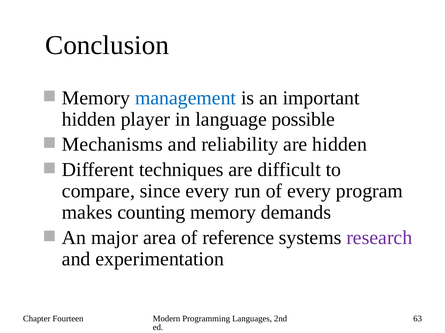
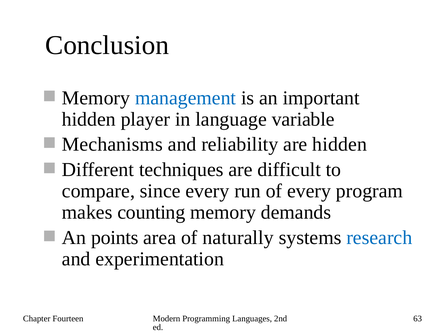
possible: possible -> variable
major: major -> points
reference: reference -> naturally
research colour: purple -> blue
